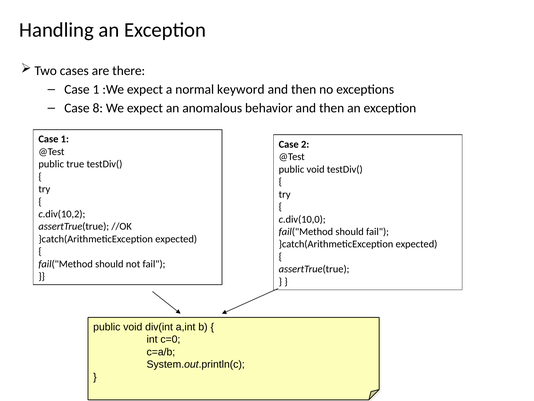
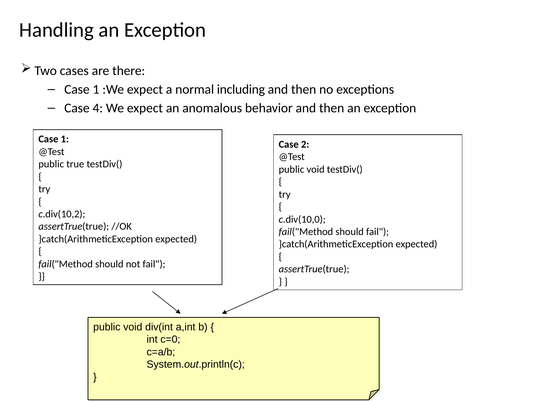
keyword: keyword -> including
8: 8 -> 4
